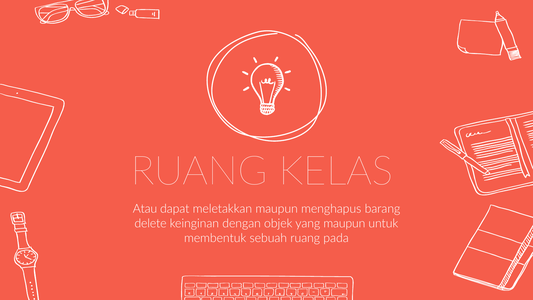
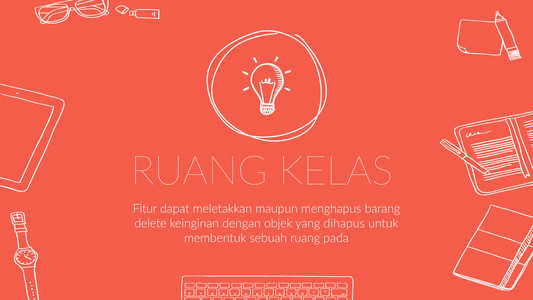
Atau: Atau -> Fitur
yang maupun: maupun -> dihapus
